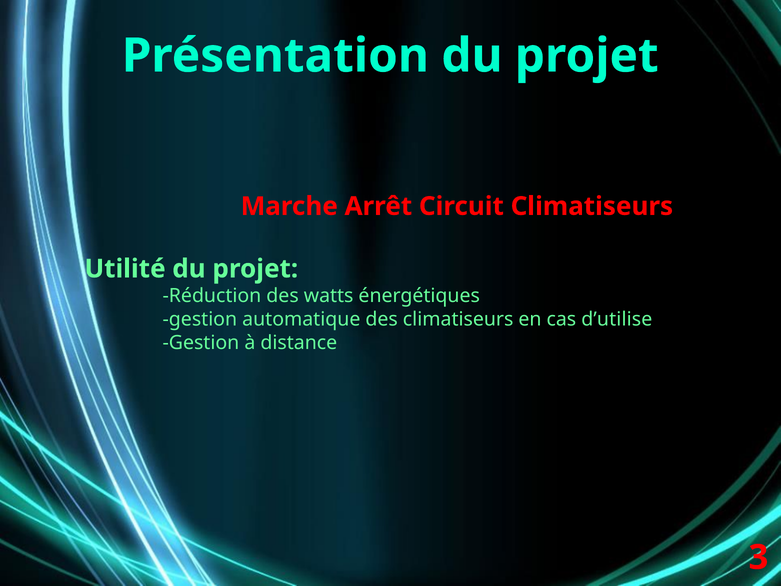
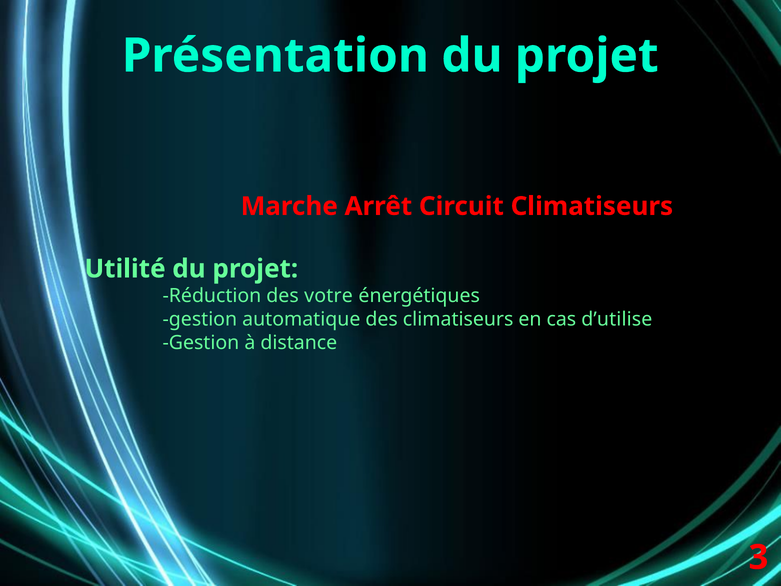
watts: watts -> votre
